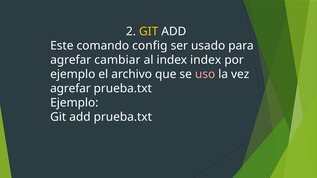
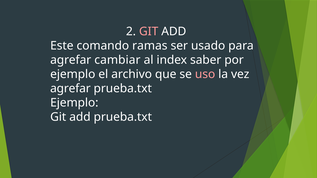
GIT at (149, 32) colour: yellow -> pink
config: config -> ramas
index index: index -> saber
